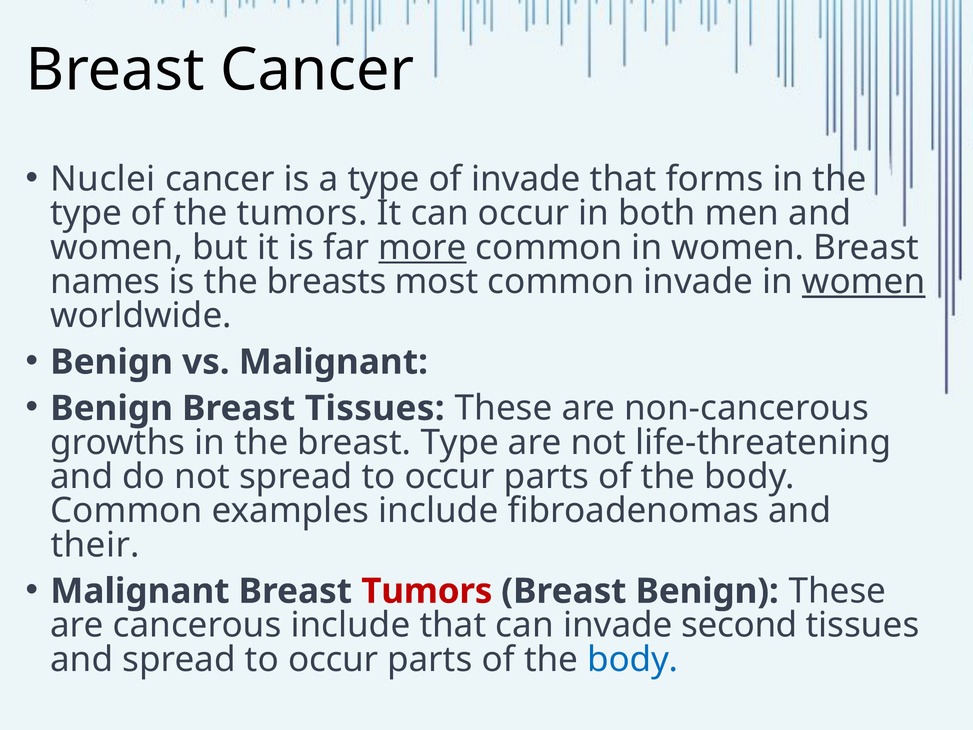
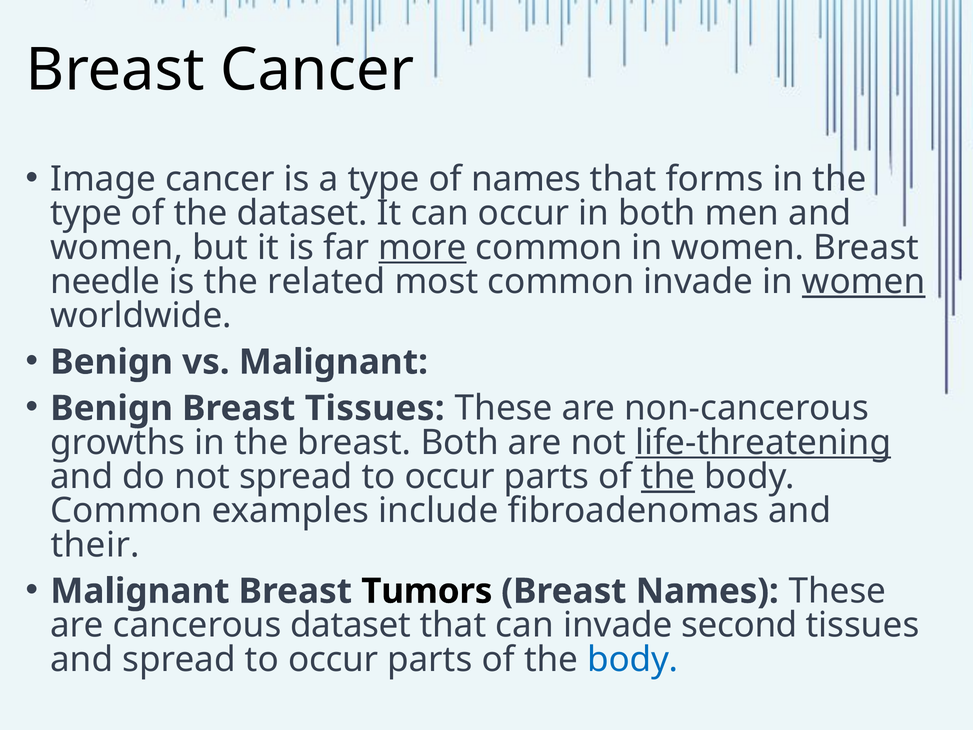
Nuclei: Nuclei -> Image
of invade: invade -> names
the tumors: tumors -> dataset
names: names -> needle
breasts: breasts -> related
breast Type: Type -> Both
life-threatening underline: none -> present
the at (668, 476) underline: none -> present
Tumors at (427, 591) colour: red -> black
Breast Benign: Benign -> Names
cancerous include: include -> dataset
